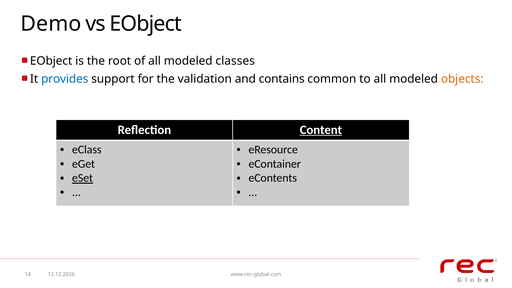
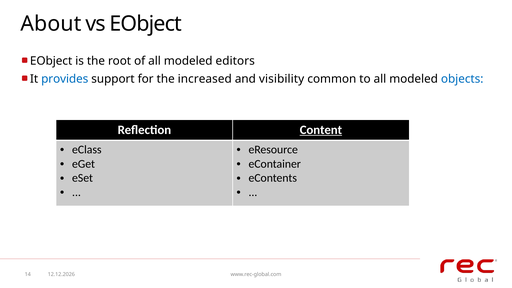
Demo: Demo -> About
classes: classes -> editors
validation: validation -> increased
contains: contains -> visibility
objects colour: orange -> blue
eSet underline: present -> none
